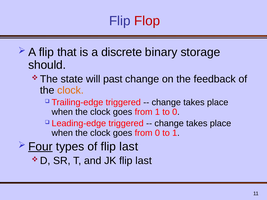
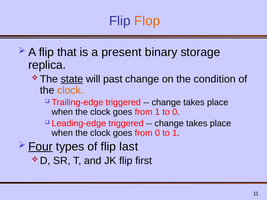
Flop colour: red -> orange
discrete: discrete -> present
should: should -> replica
state underline: none -> present
feedback: feedback -> condition
JK flip last: last -> first
